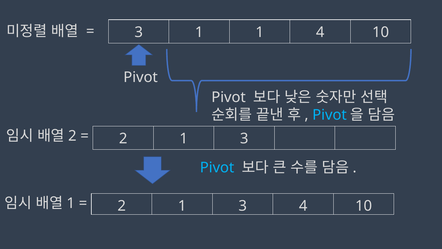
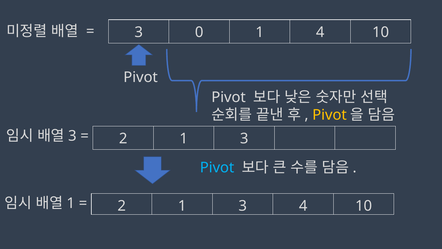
3 1: 1 -> 0
Pivot at (330, 115) colour: light blue -> yellow
2 at (72, 136): 2 -> 3
